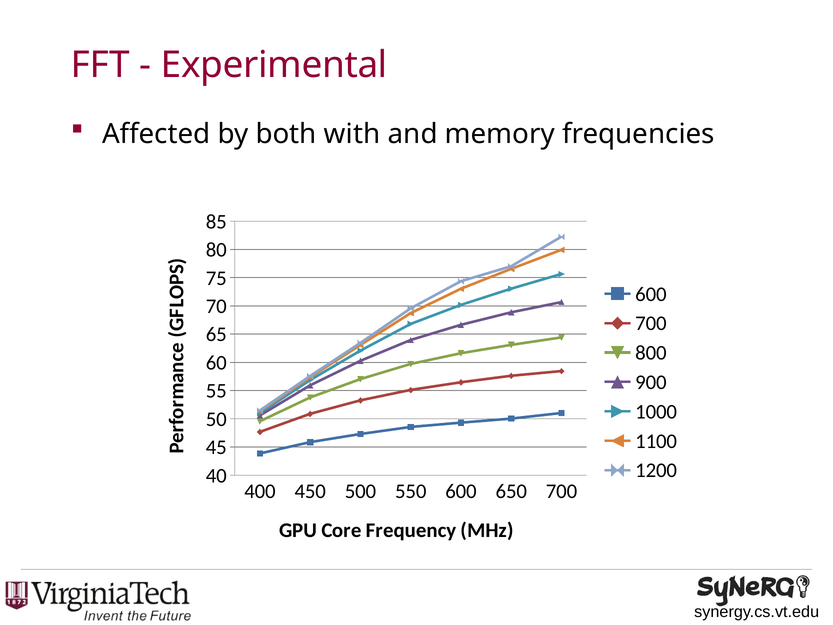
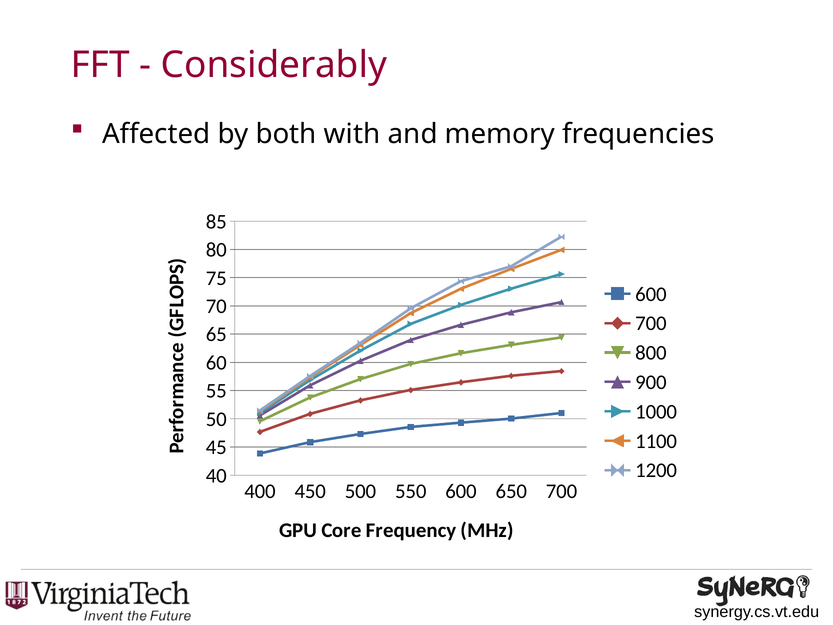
Experimental: Experimental -> Considerably
